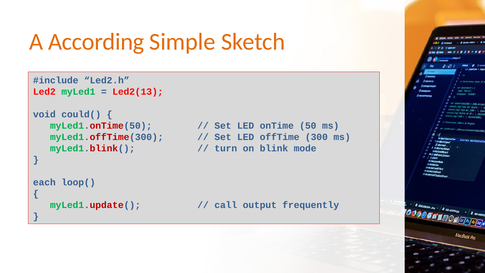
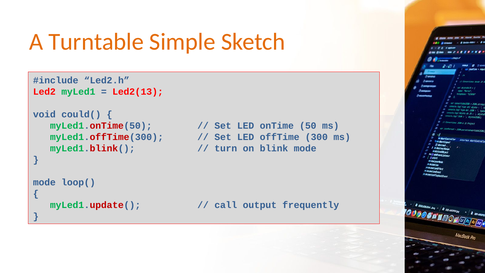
According: According -> Turntable
each at (44, 182): each -> mode
